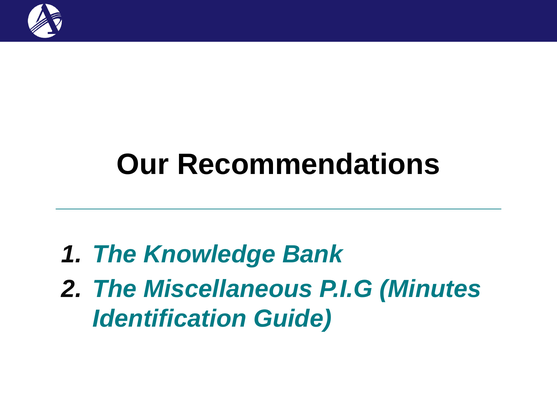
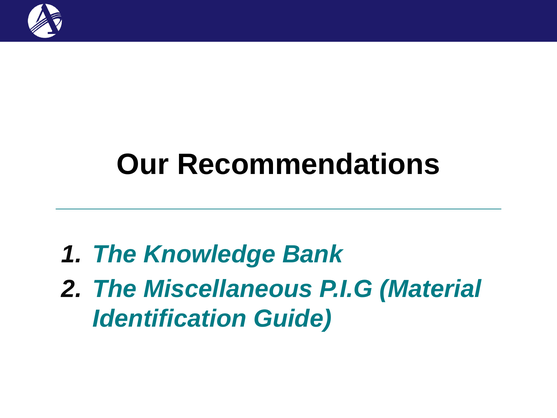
Minutes: Minutes -> Material
